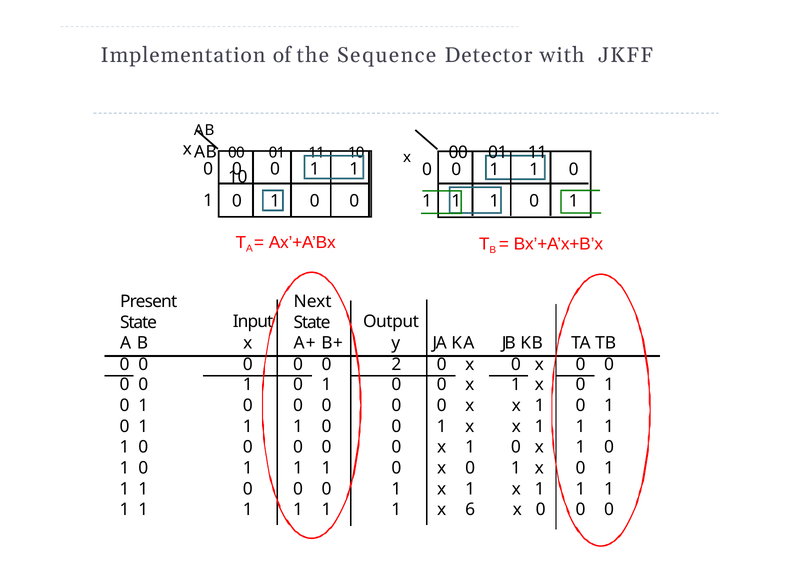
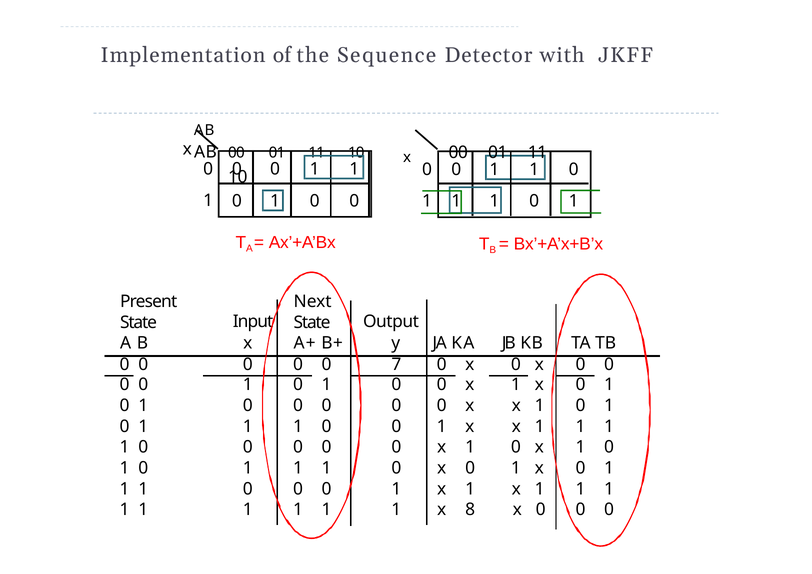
2: 2 -> 7
6: 6 -> 8
